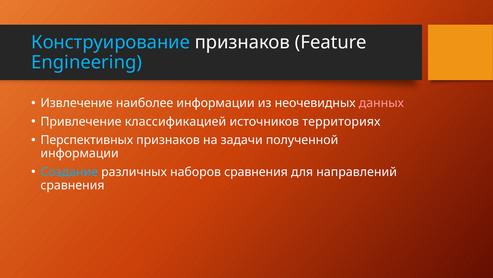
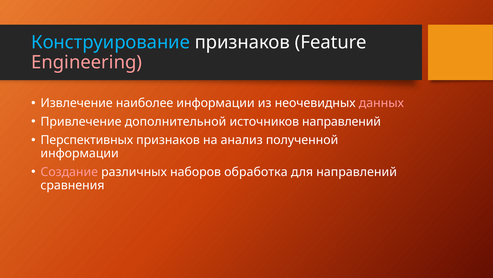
Engineering colour: light blue -> pink
классификацией: классификацией -> дополнительной
источников территориях: территориях -> направлений
задачи: задачи -> анализ
Создание colour: light blue -> pink
наборов сравнения: сравнения -> обработка
